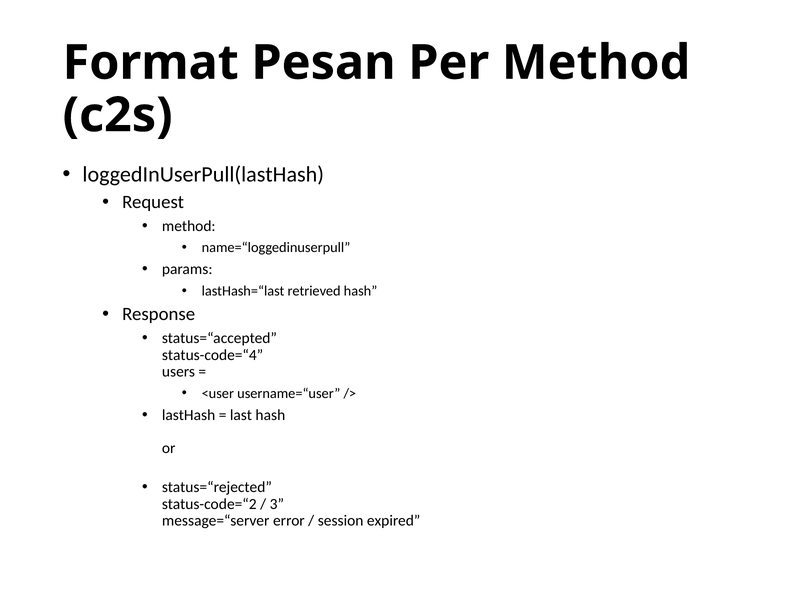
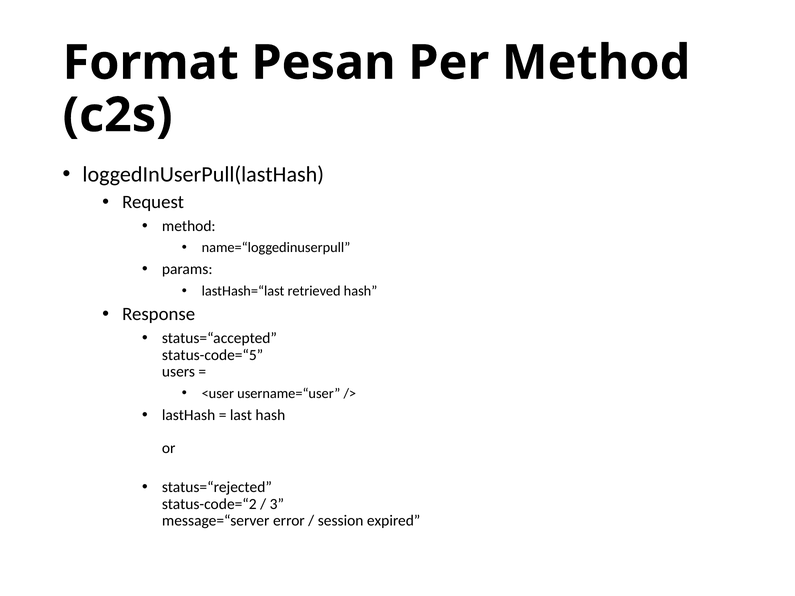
status-code=“4: status-code=“4 -> status-code=“5
